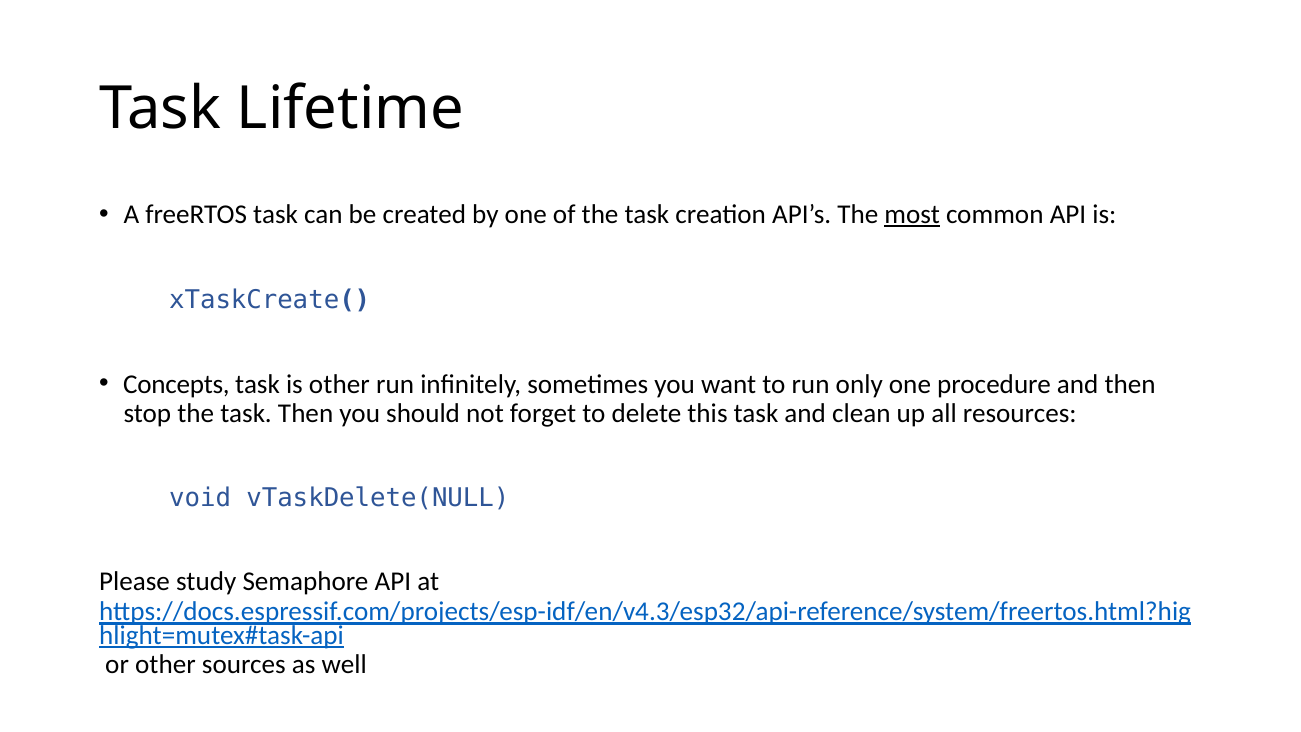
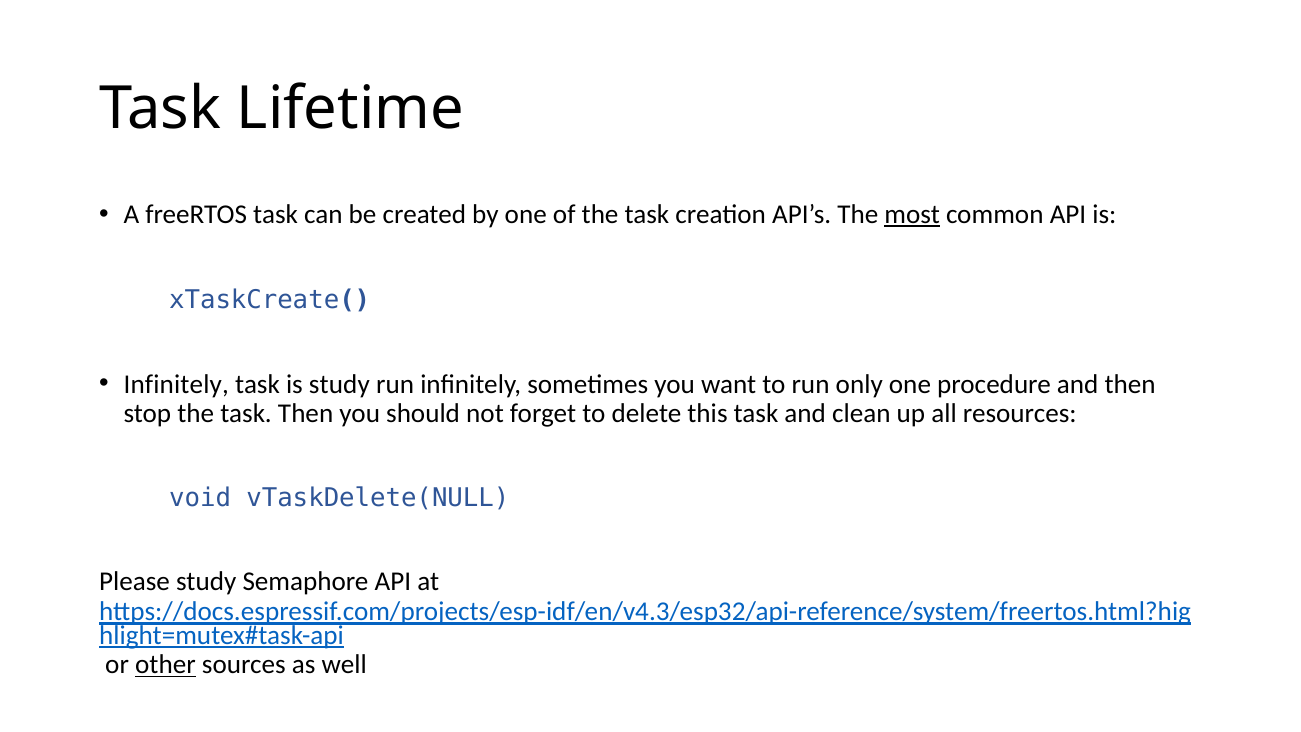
Concepts at (176, 384): Concepts -> Infinitely
is other: other -> study
other at (165, 665) underline: none -> present
